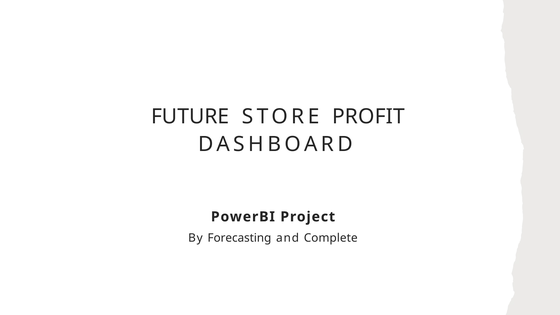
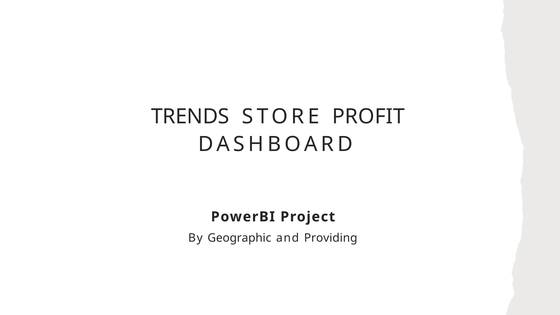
FUTURE: FUTURE -> TRENDS
Forecasting: Forecasting -> Geographic
Complete: Complete -> Providing
